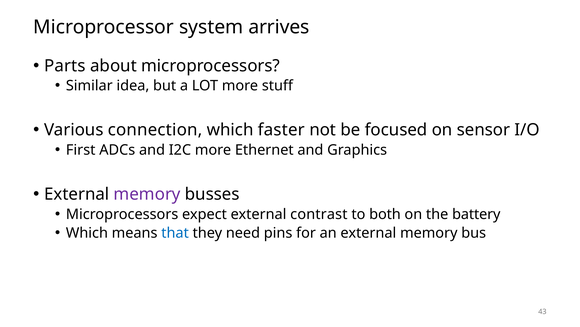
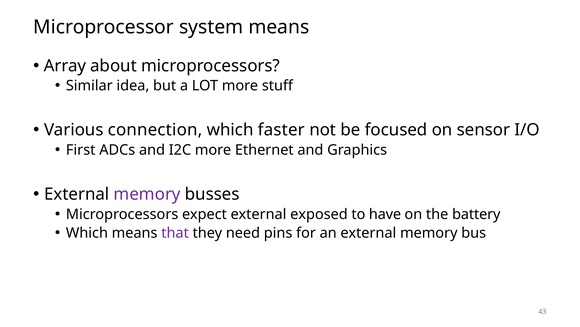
system arrives: arrives -> means
Parts: Parts -> Array
contrast: contrast -> exposed
both: both -> have
that colour: blue -> purple
